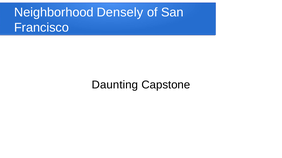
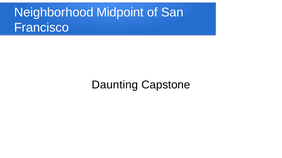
Densely: Densely -> Midpoint
